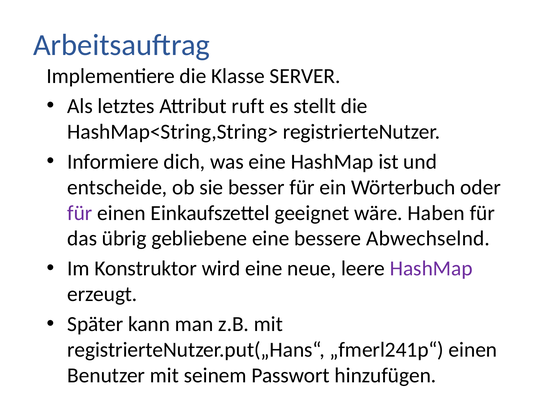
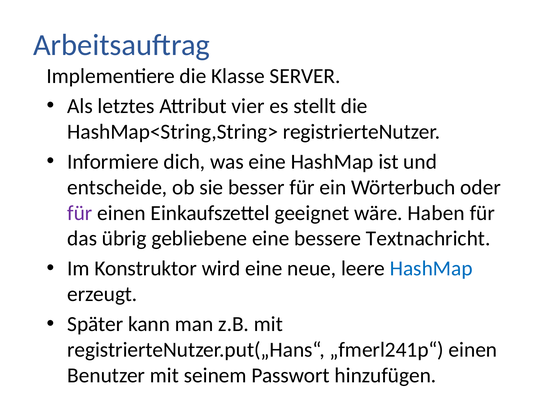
ruft: ruft -> vier
Abwechselnd: Abwechselnd -> Textnachricht
HashMap at (431, 268) colour: purple -> blue
